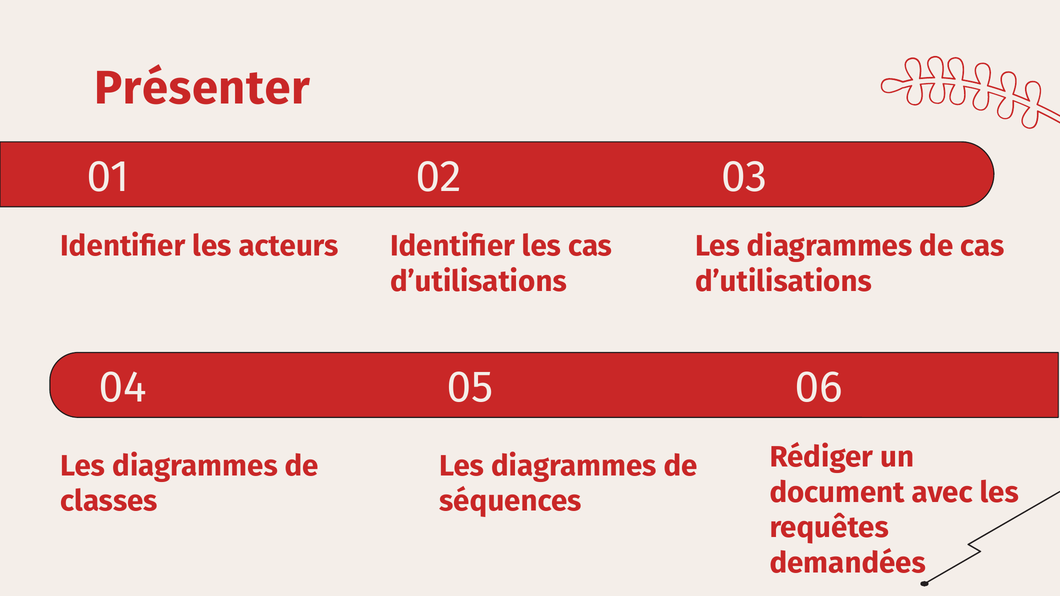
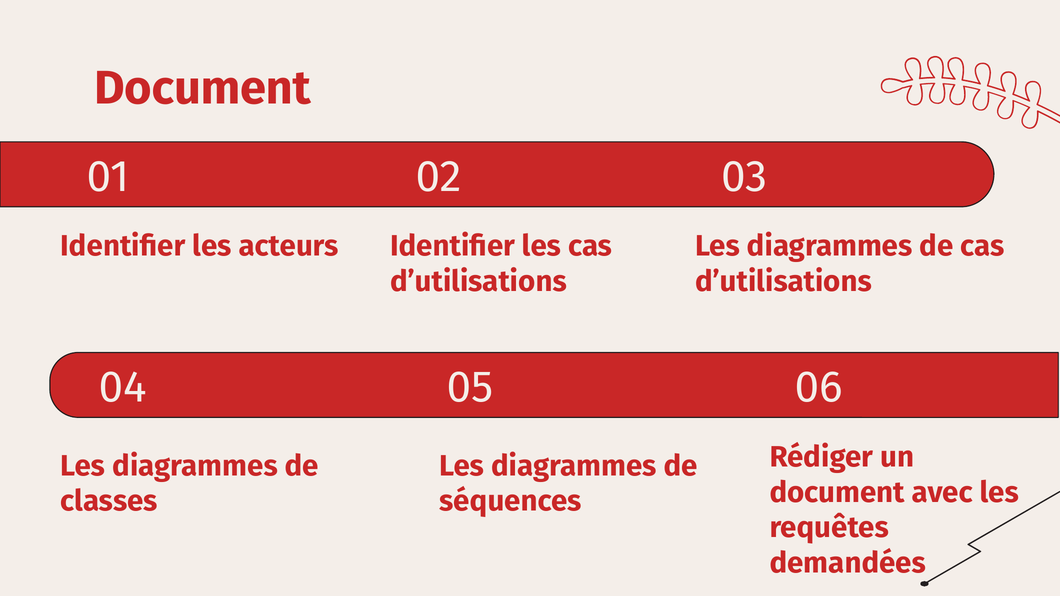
Présenter at (202, 88): Présenter -> Document
